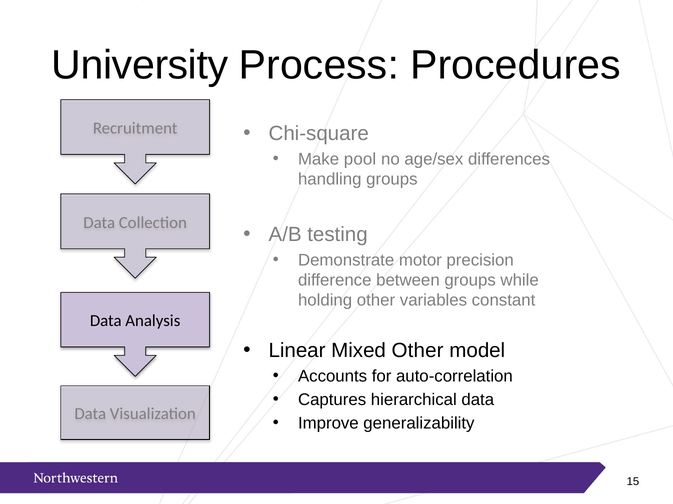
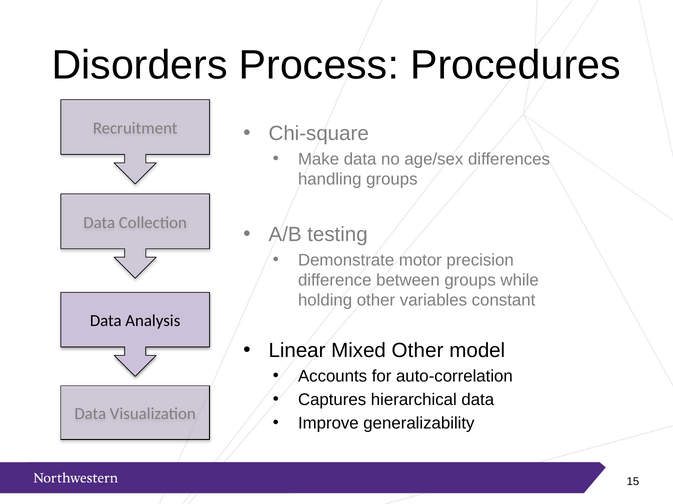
University: University -> Disorders
Make pool: pool -> data
